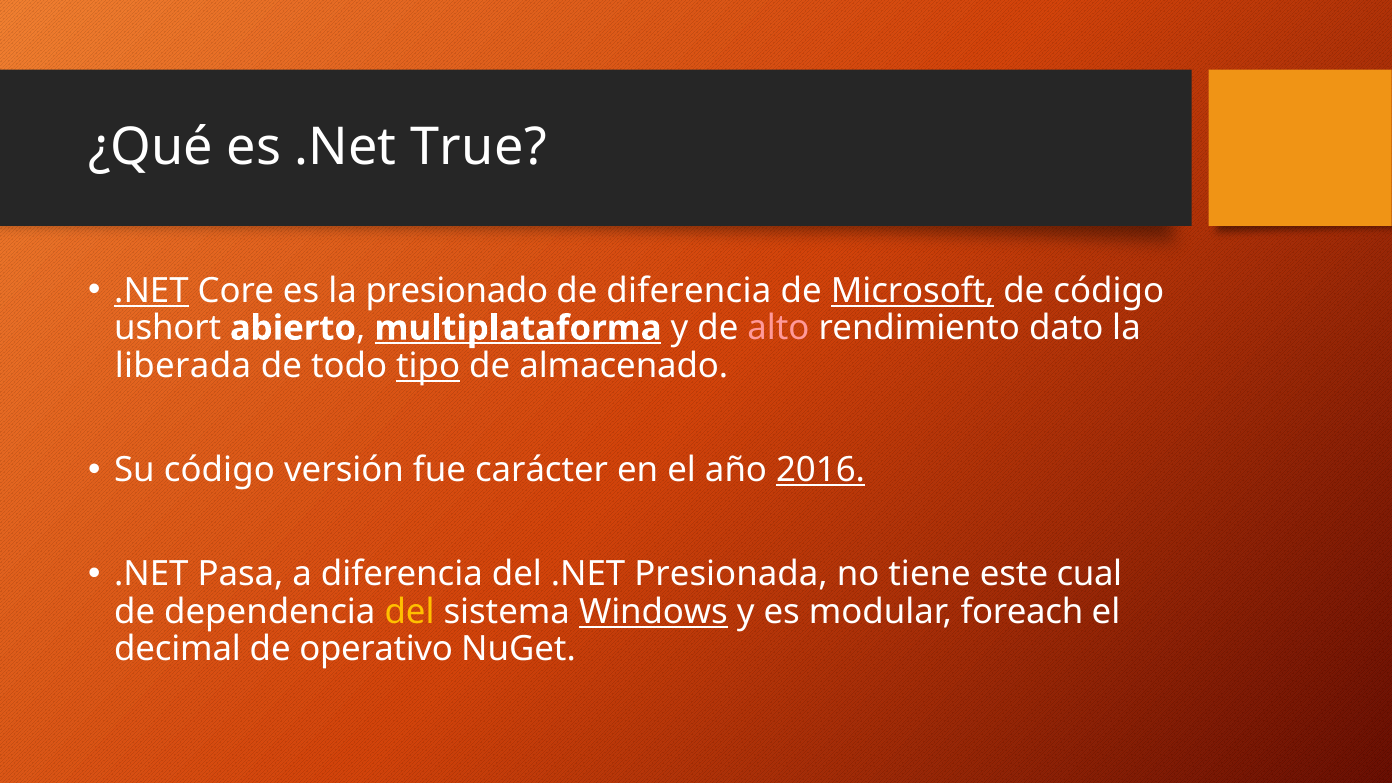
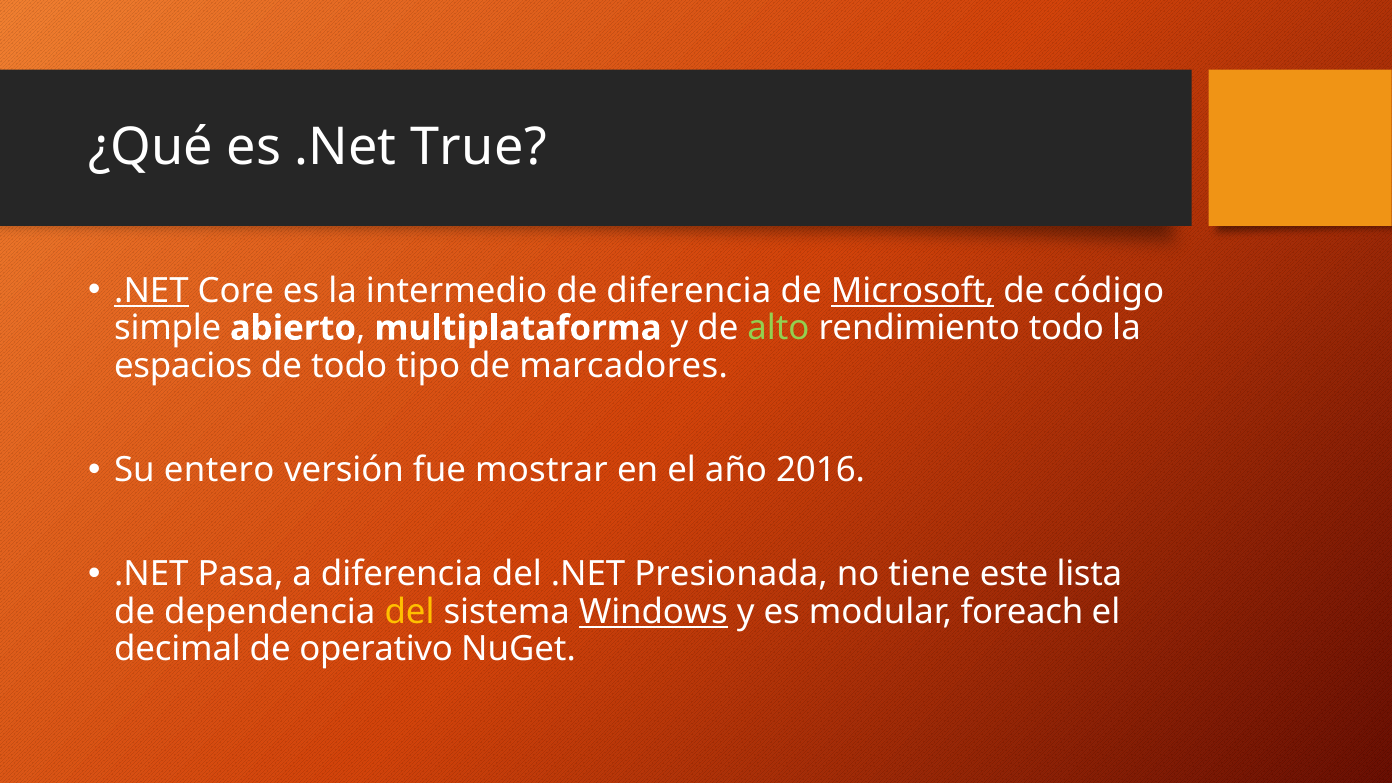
presionado: presionado -> intermedio
ushort: ushort -> simple
multiplataforma underline: present -> none
alto colour: pink -> light green
rendimiento dato: dato -> todo
liberada: liberada -> espacios
tipo underline: present -> none
almacenado: almacenado -> marcadores
Su código: código -> entero
carácter: carácter -> mostrar
2016 underline: present -> none
cual: cual -> lista
